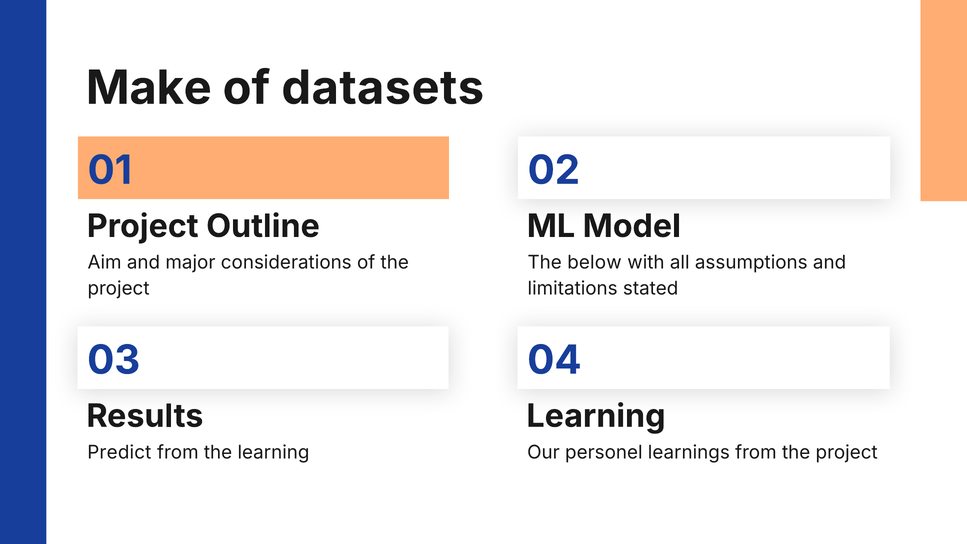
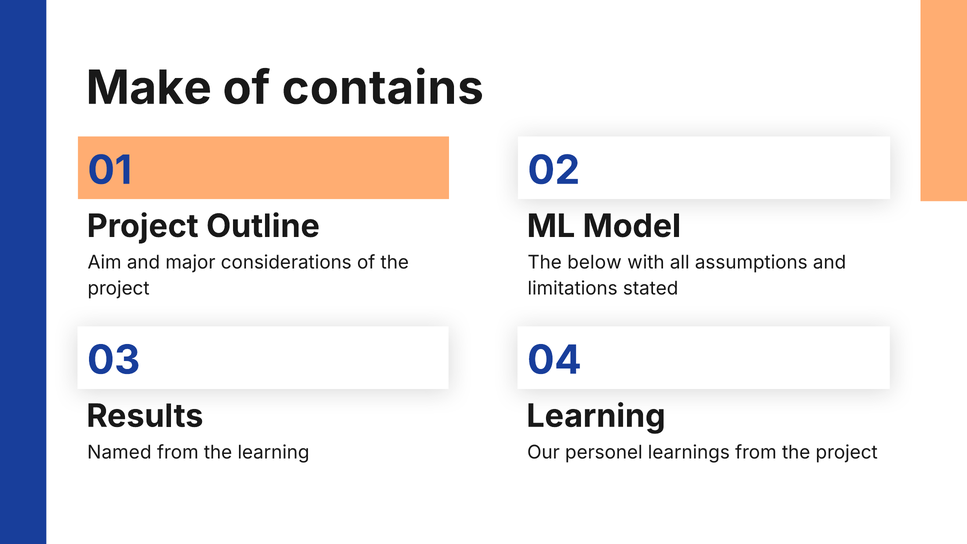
datasets: datasets -> contains
Predict: Predict -> Named
